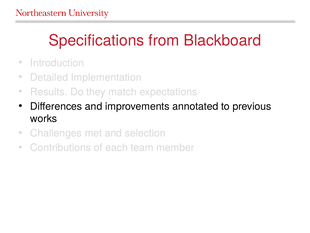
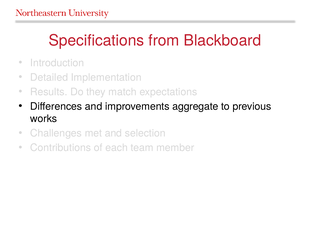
annotated: annotated -> aggregate
